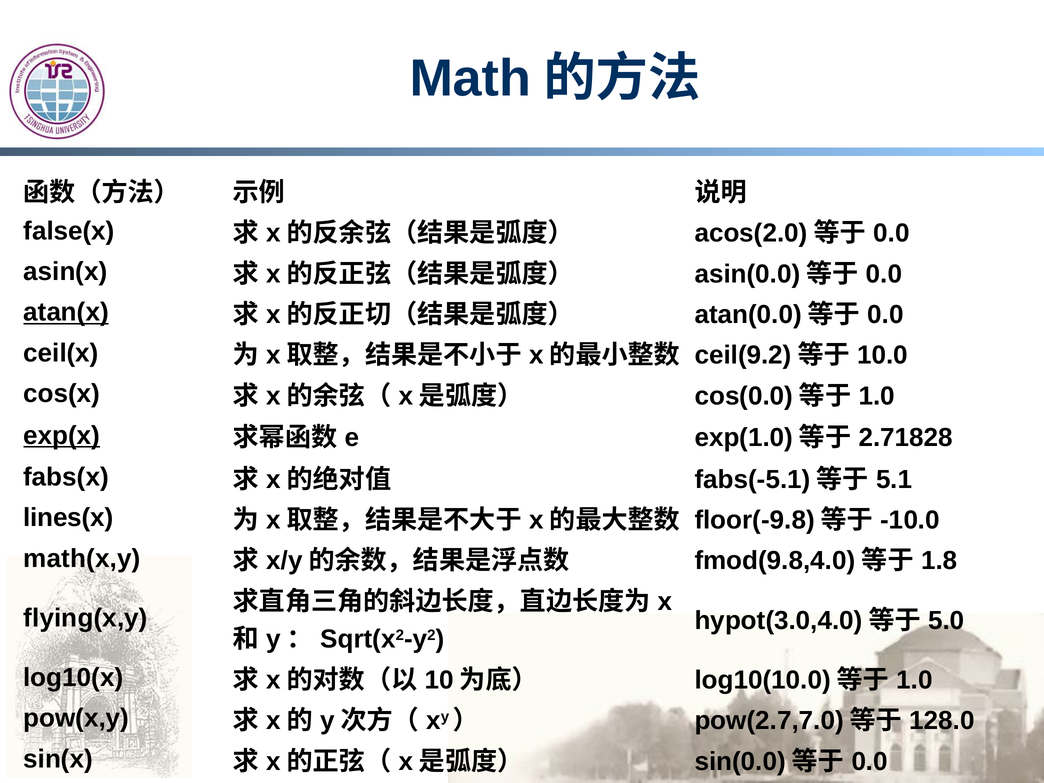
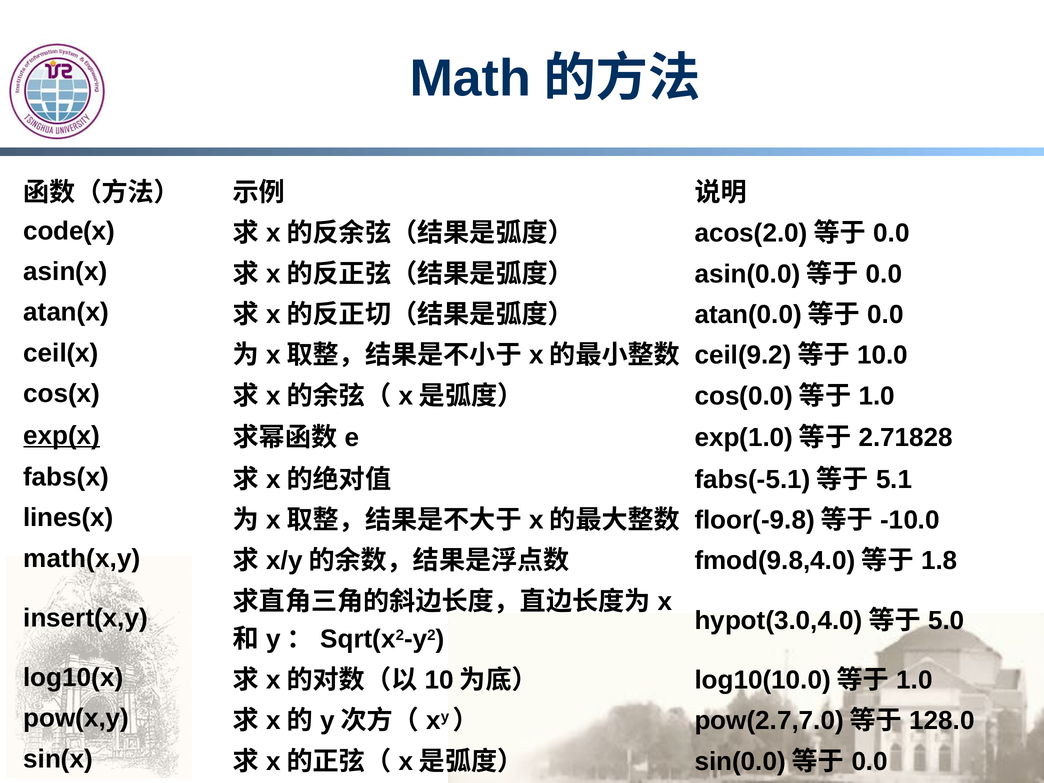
false(x: false(x -> code(x
atan(x underline: present -> none
flying(x,y: flying(x,y -> insert(x,y
